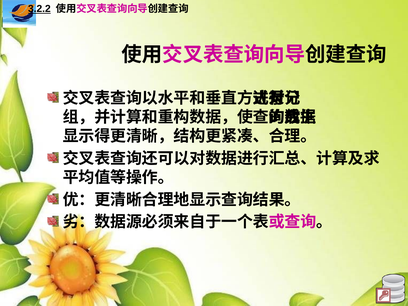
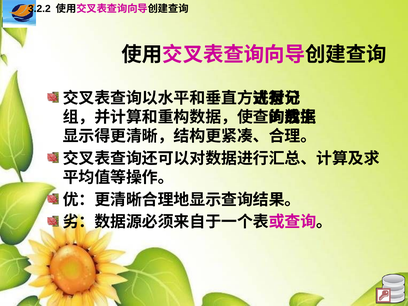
3.2.2 underline: present -> none
